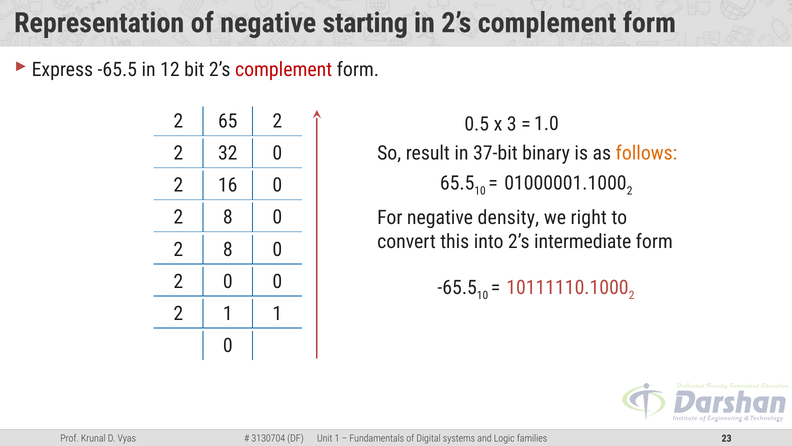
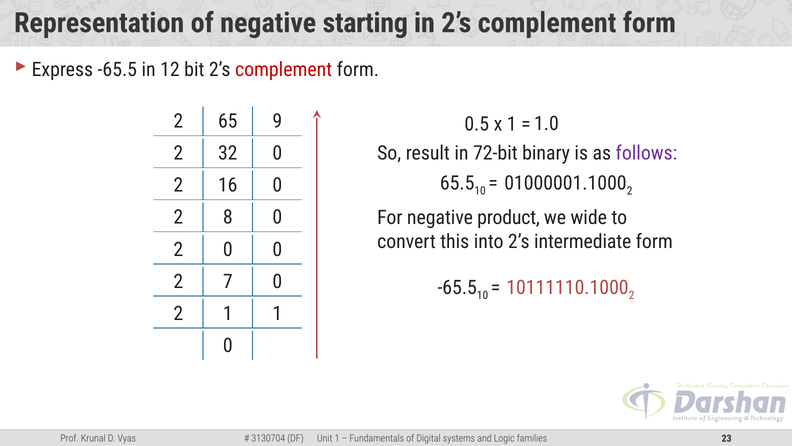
65 2: 2 -> 9
x 3: 3 -> 1
37-bit: 37-bit -> 72-bit
follows colour: orange -> purple
density: density -> product
right: right -> wide
8 at (228, 249): 8 -> 0
2 0: 0 -> 7
